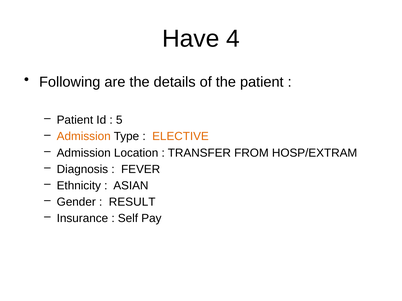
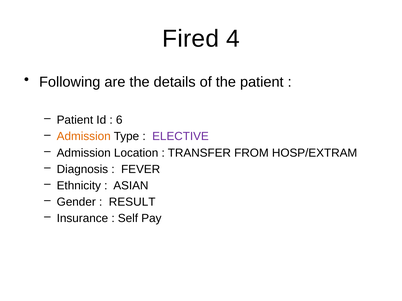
Have: Have -> Fired
5: 5 -> 6
ELECTIVE colour: orange -> purple
